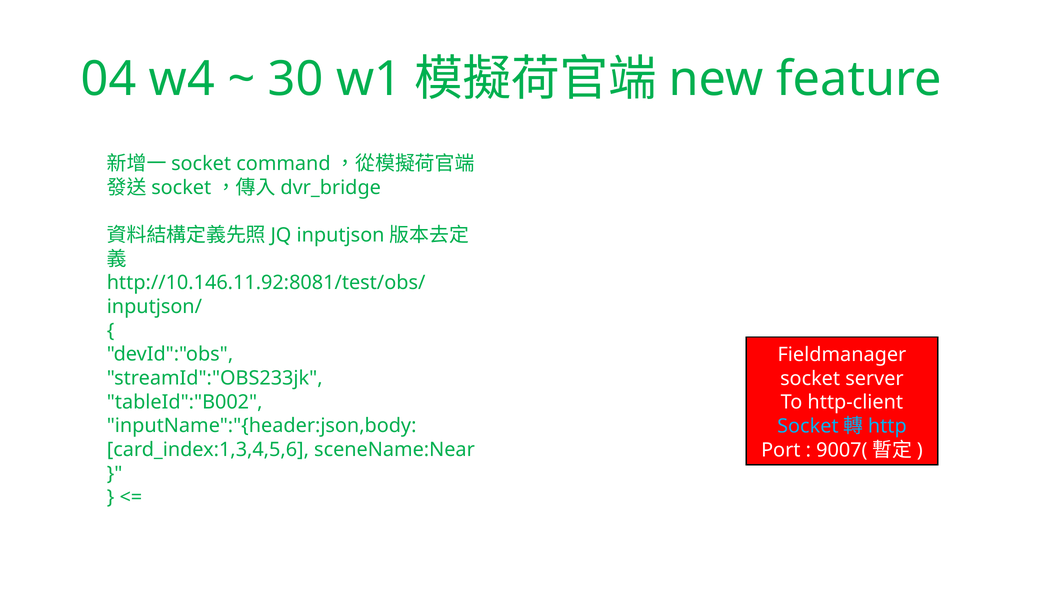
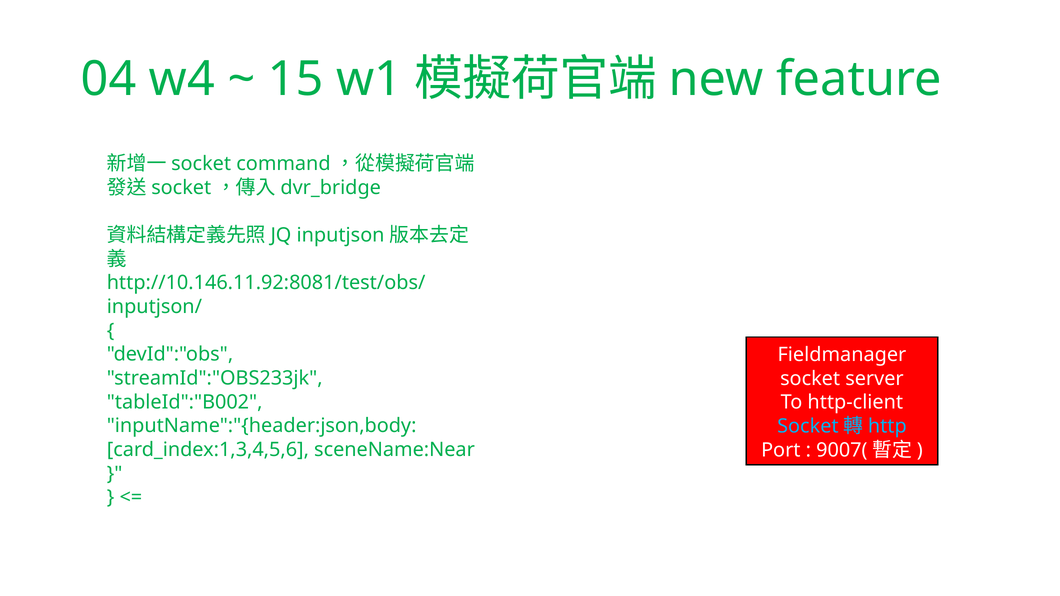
30: 30 -> 15
